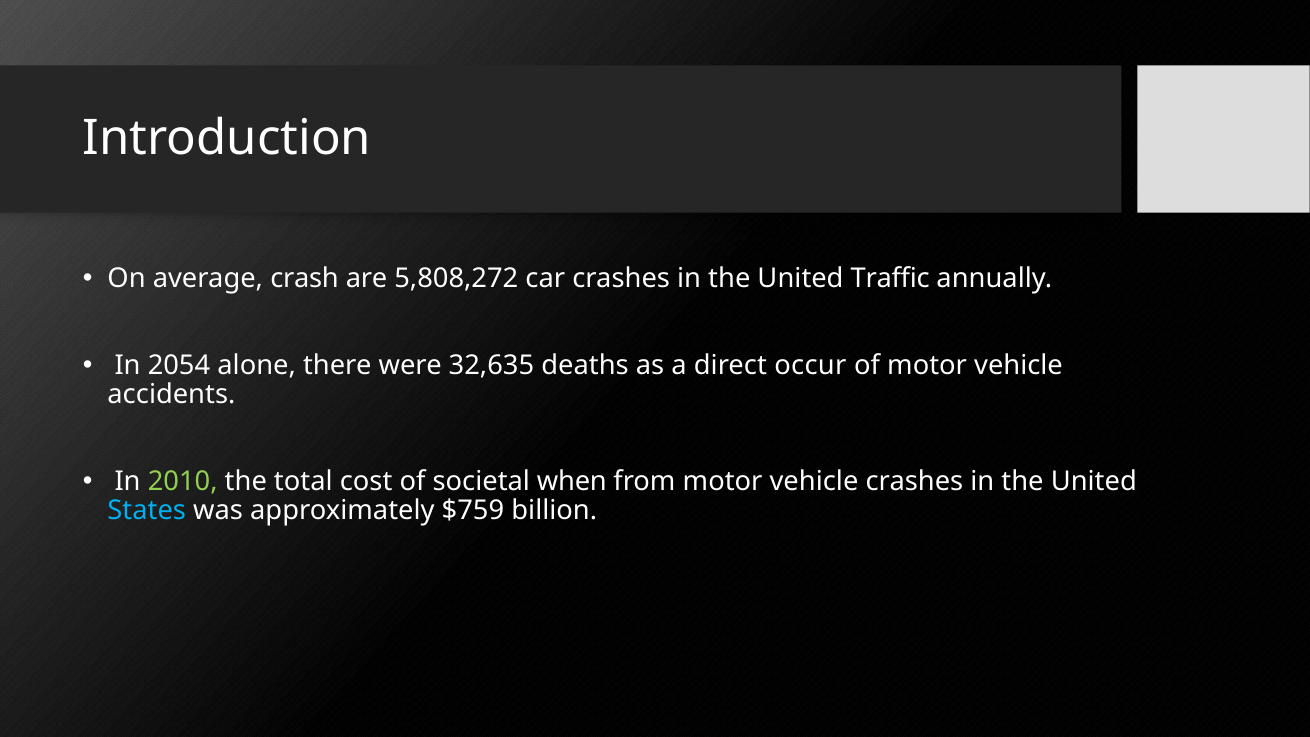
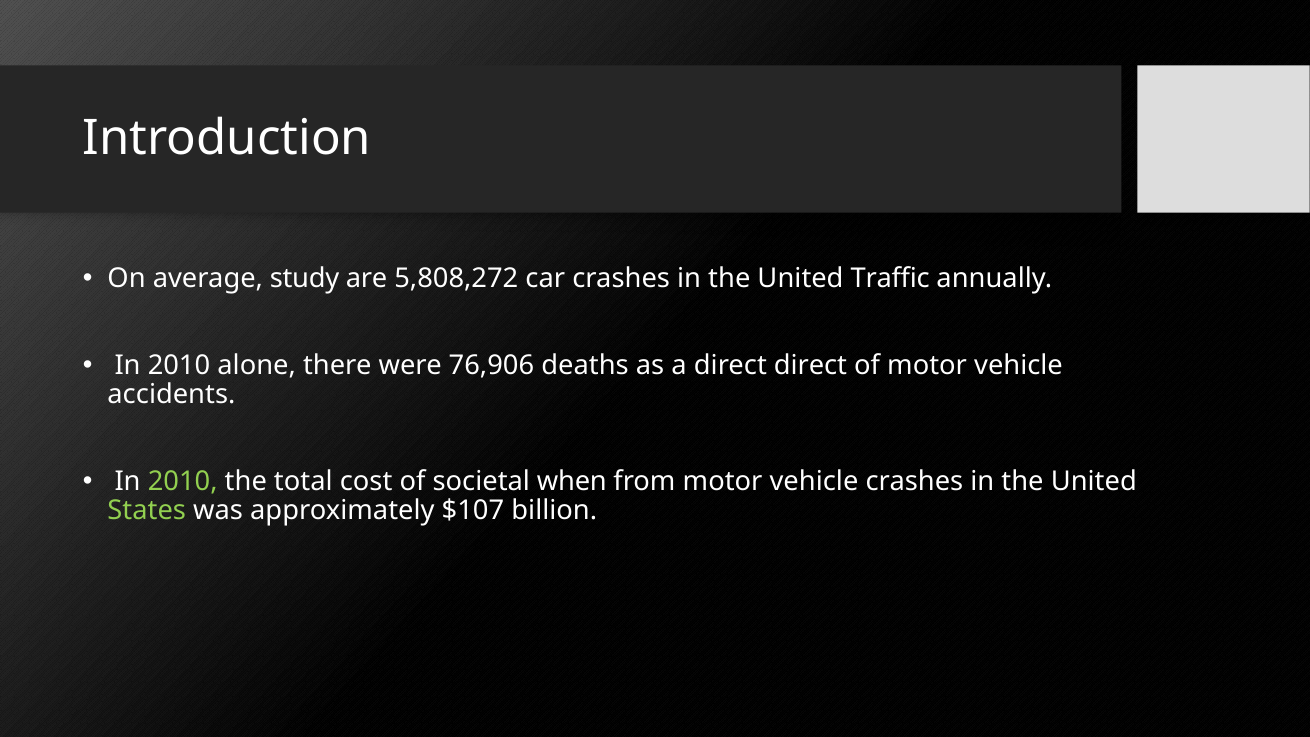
crash: crash -> study
2054 at (179, 365): 2054 -> 2010
32,635: 32,635 -> 76,906
direct occur: occur -> direct
States colour: light blue -> light green
$759: $759 -> $107
